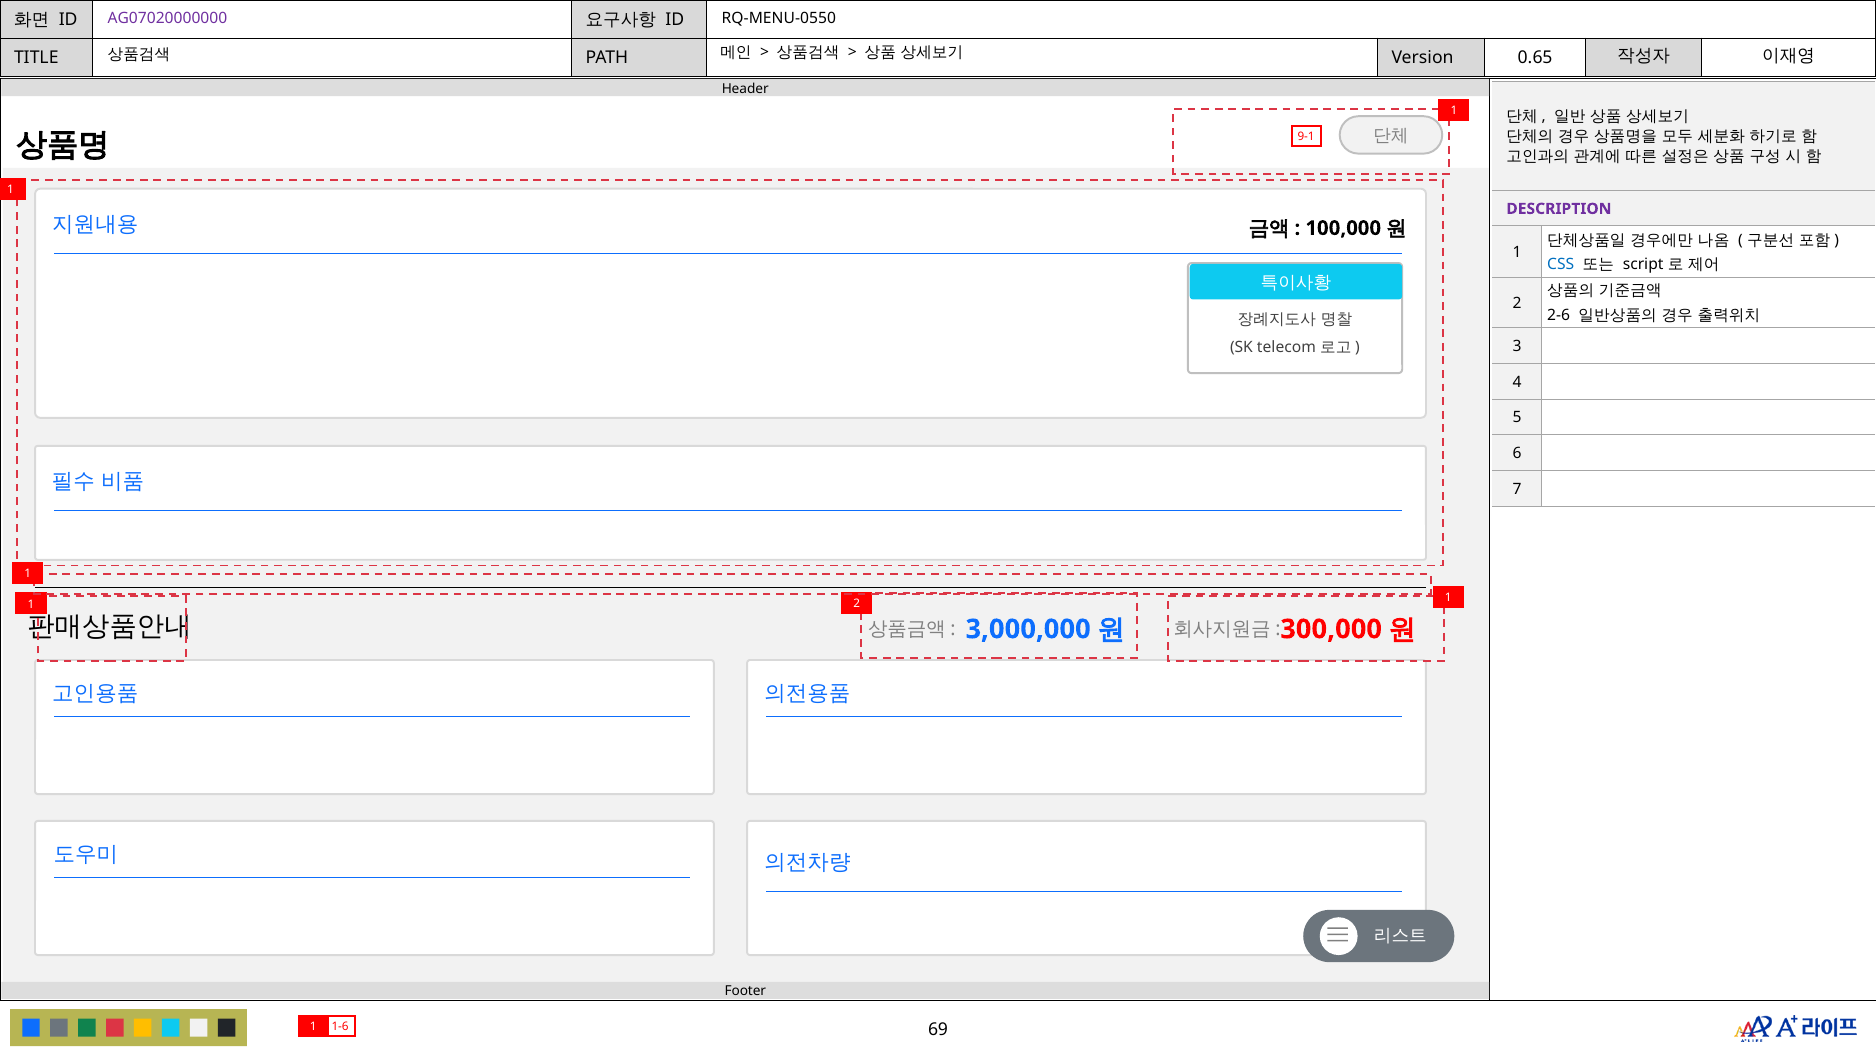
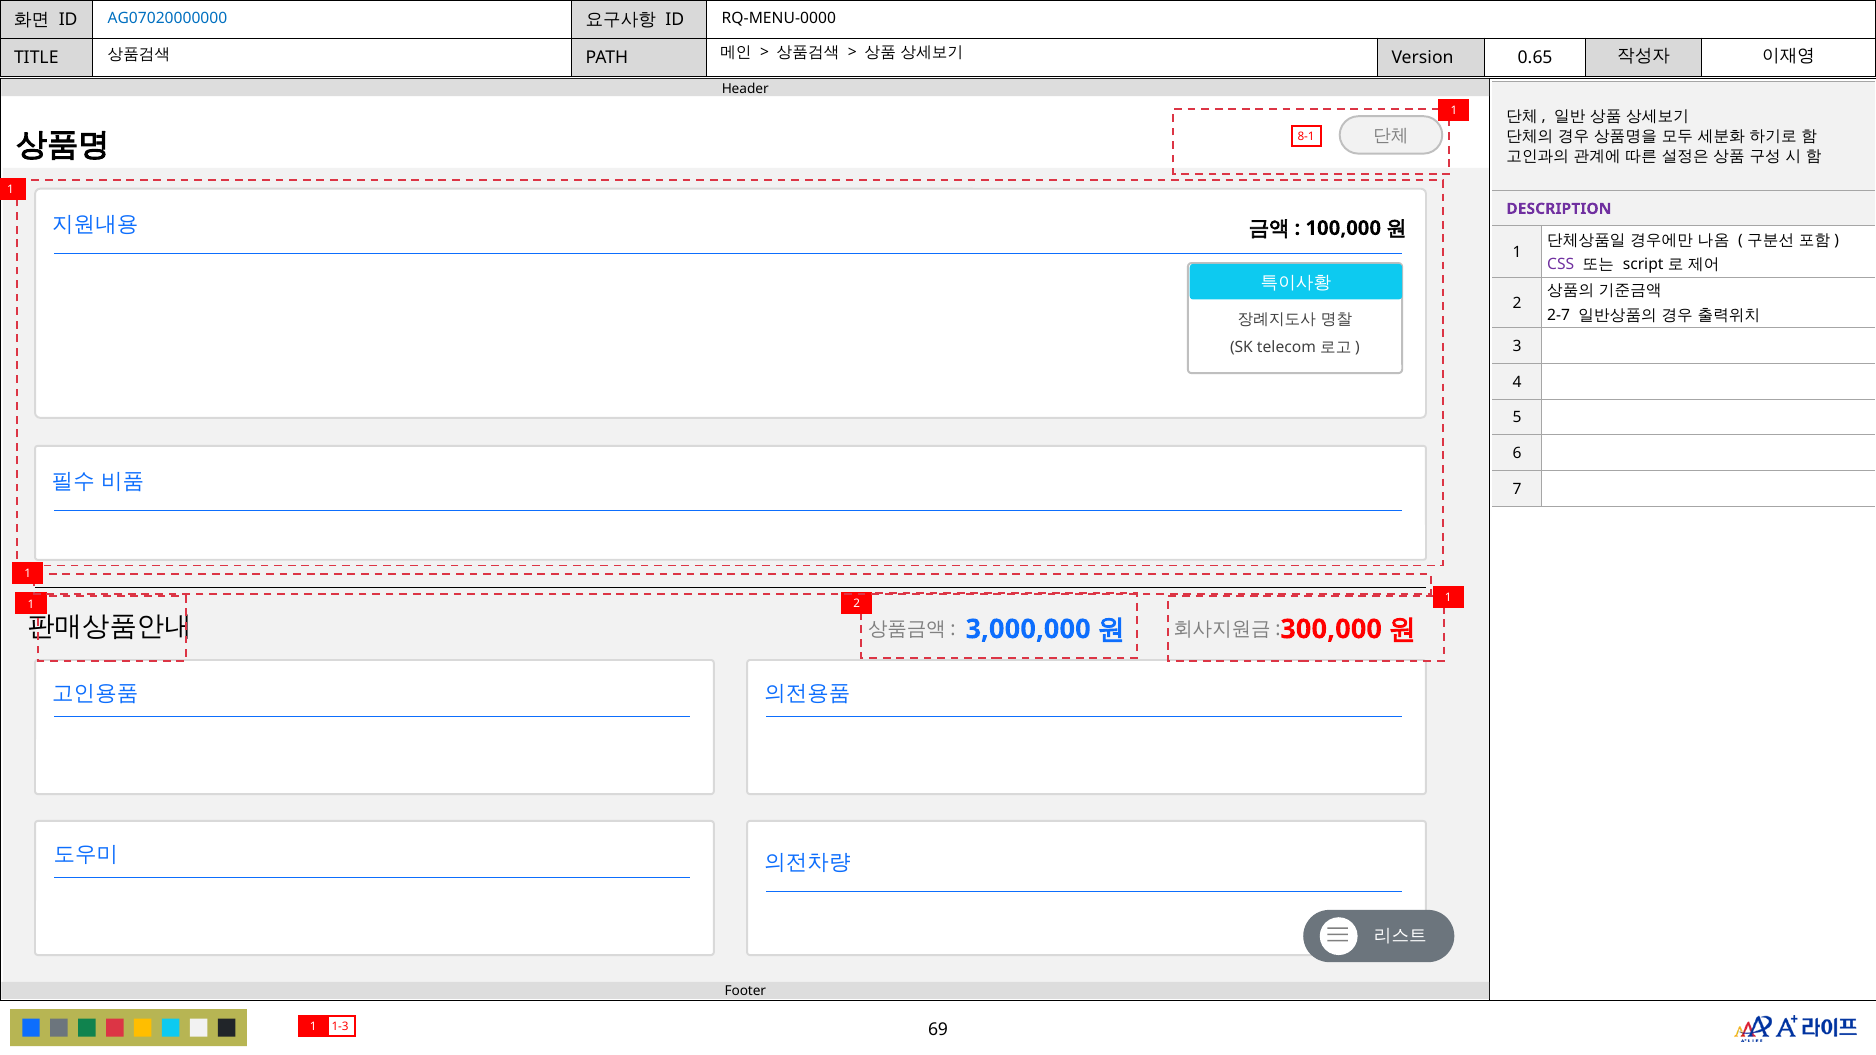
AG07020000000 colour: purple -> blue
RQ-MENU-0550: RQ-MENU-0550 -> RQ-MENU-0000
9-1: 9-1 -> 8-1
CSS colour: blue -> purple
2-6: 2-6 -> 2-7
1-6: 1-6 -> 1-3
